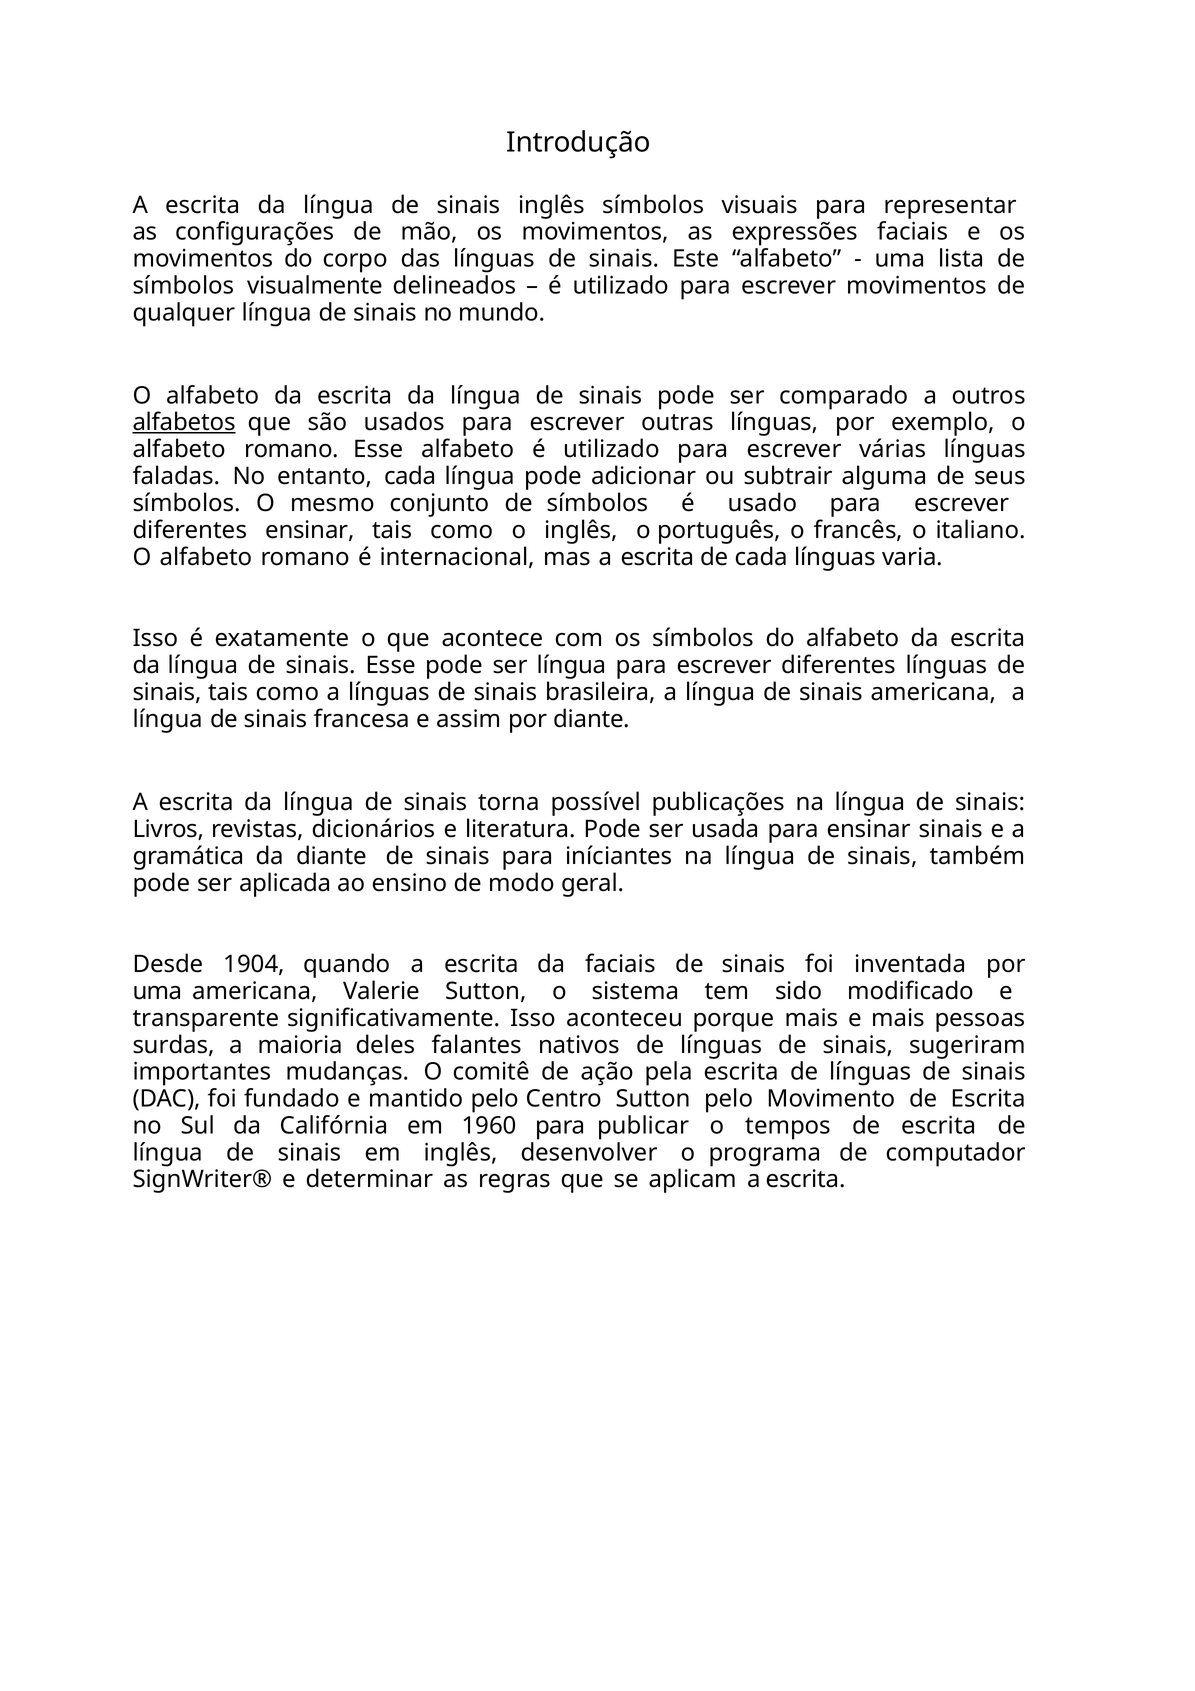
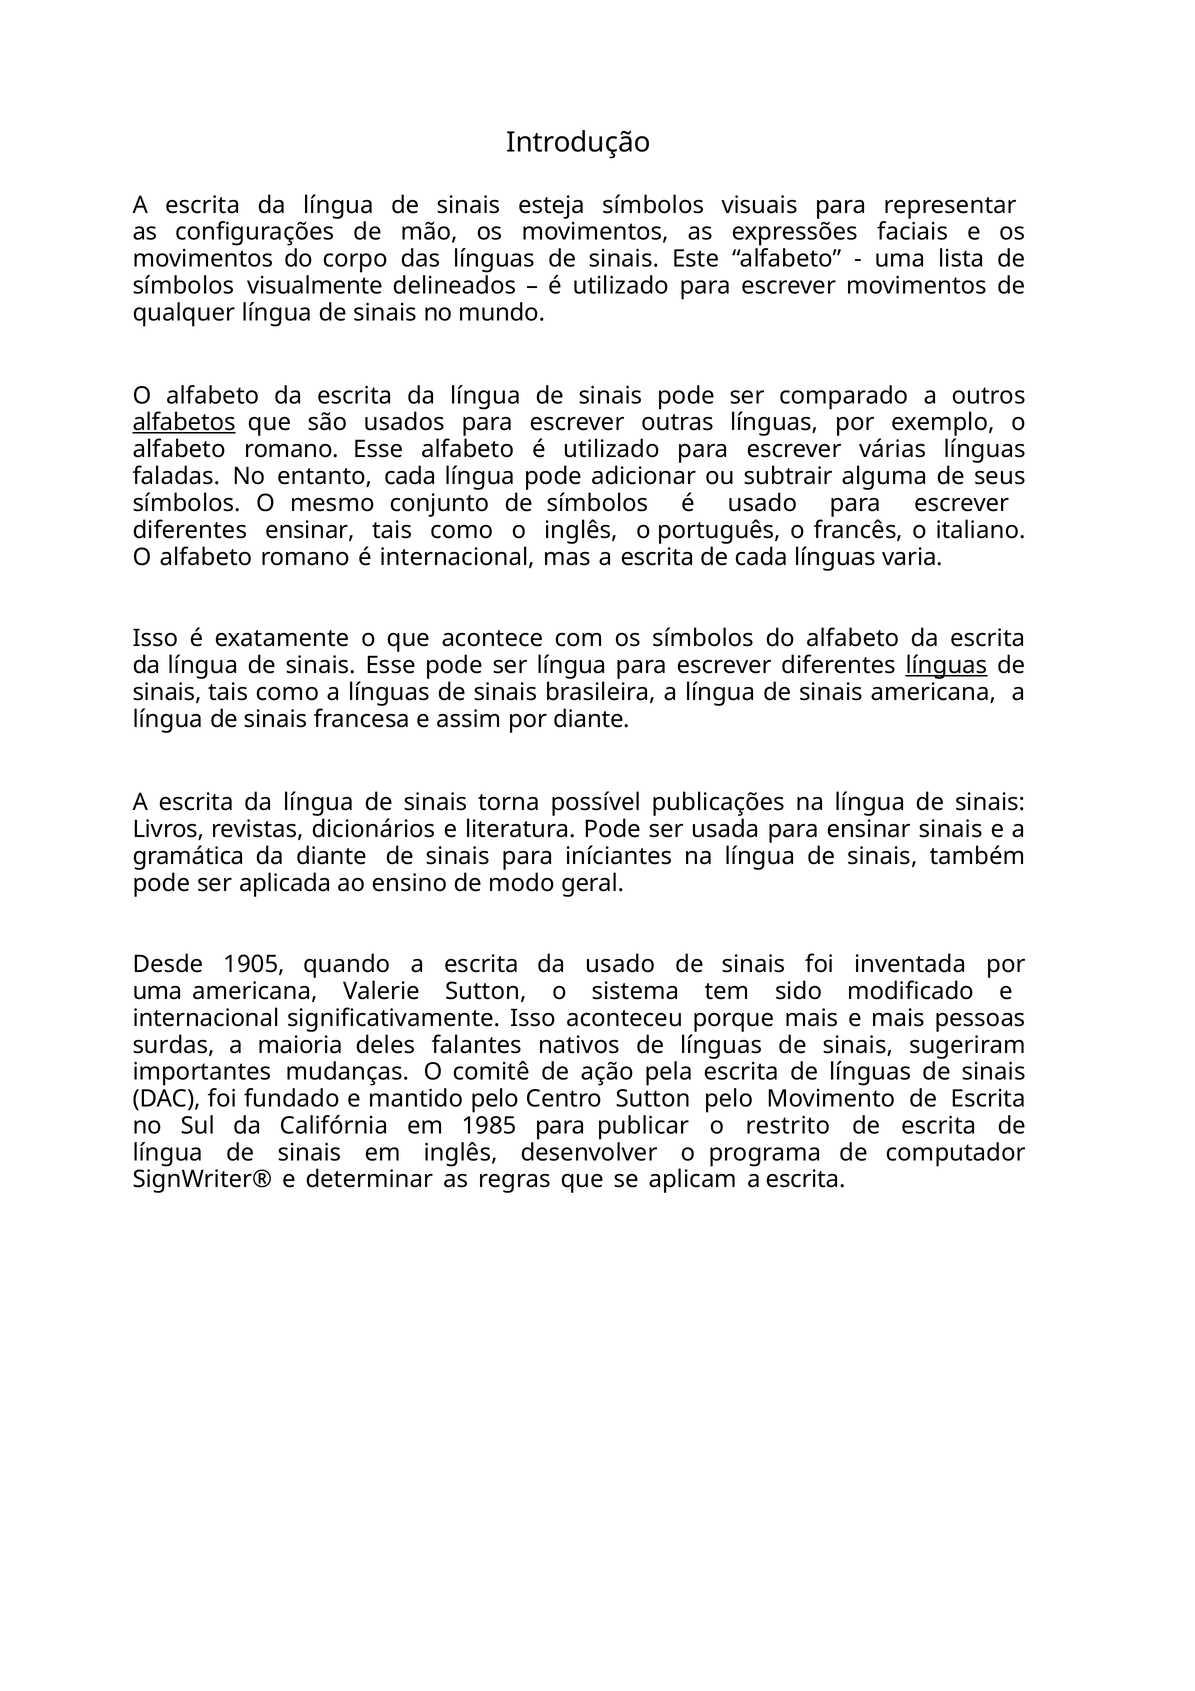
sinais inglês: inglês -> esteja
línguas at (947, 665) underline: none -> present
1904: 1904 -> 1905
da faciais: faciais -> usado
transparente at (206, 1018): transparente -> internacional
1960: 1960 -> 1985
tempos: tempos -> restrito
